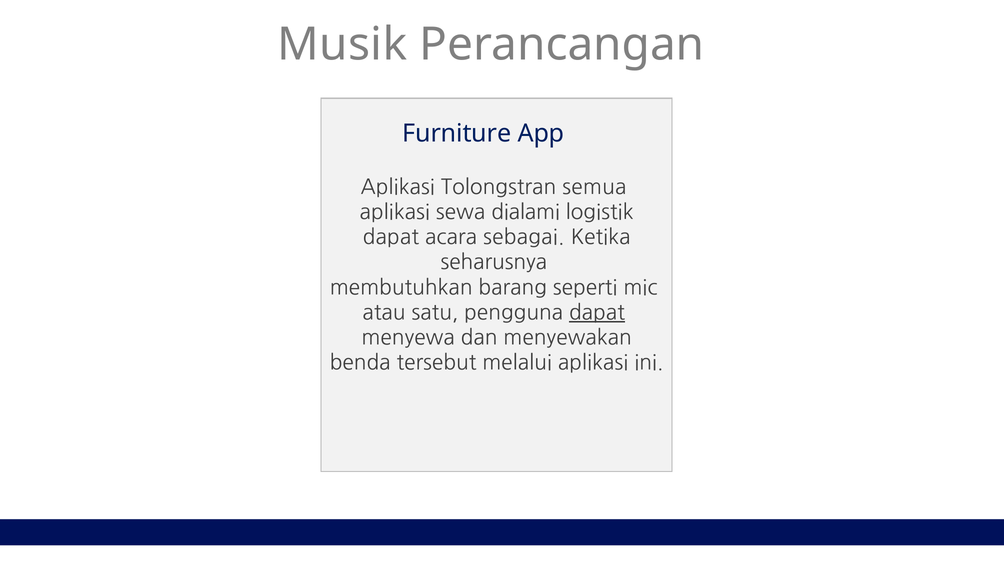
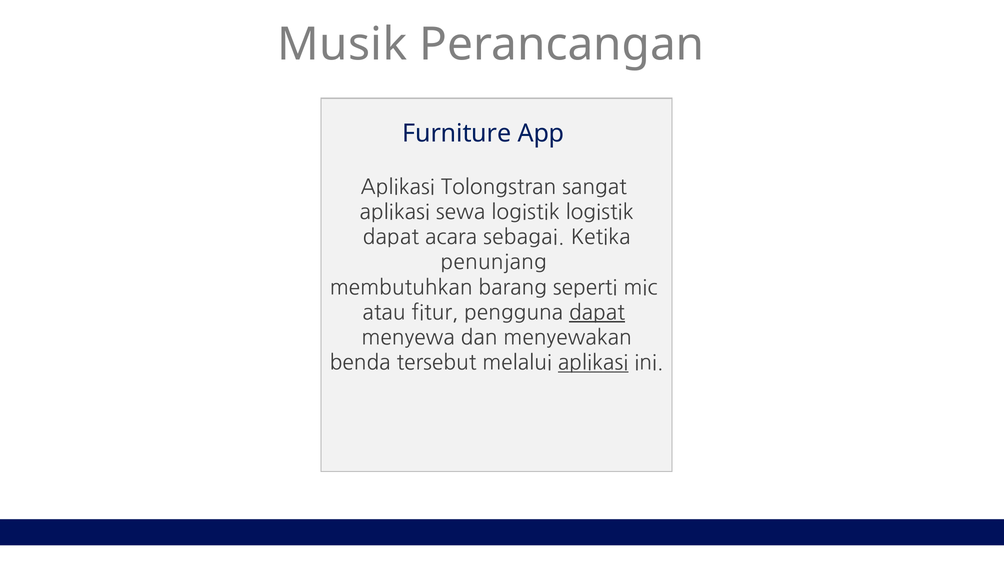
semua: semua -> sangat
sewa dialami: dialami -> logistik
seharusnya: seharusnya -> penunjang
satu: satu -> fitur
aplikasi at (593, 363) underline: none -> present
